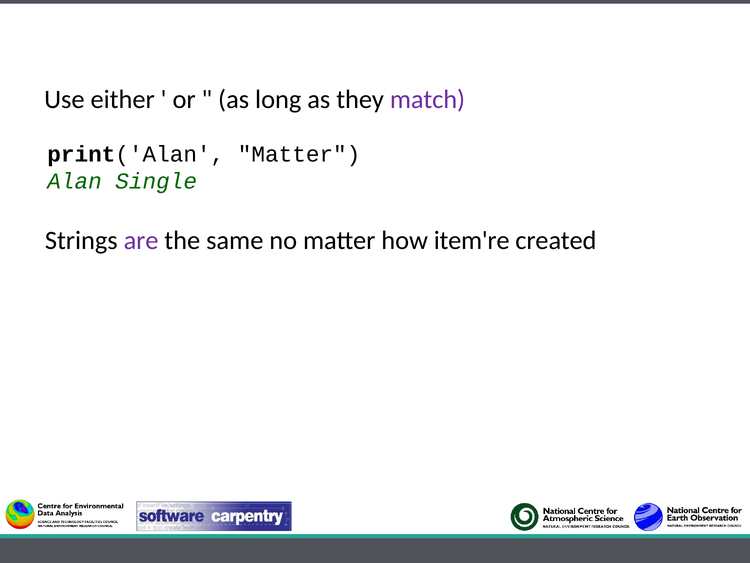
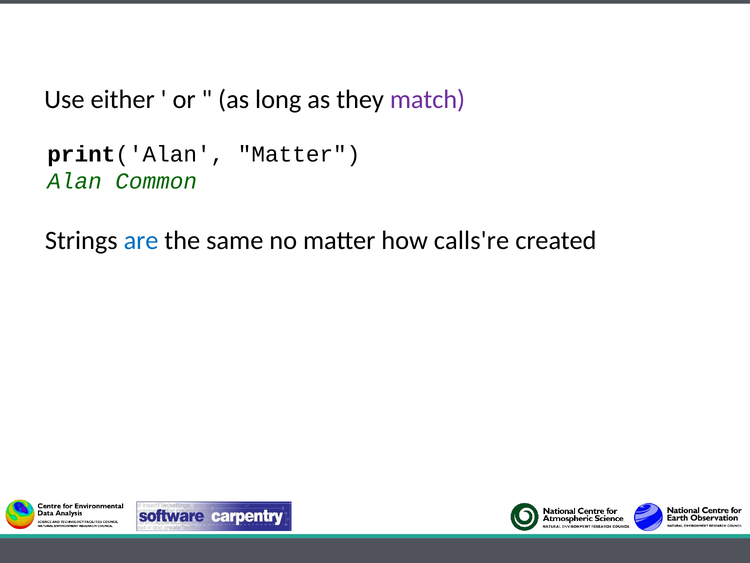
Single: Single -> Common
are colour: purple -> blue
item're: item're -> calls're
